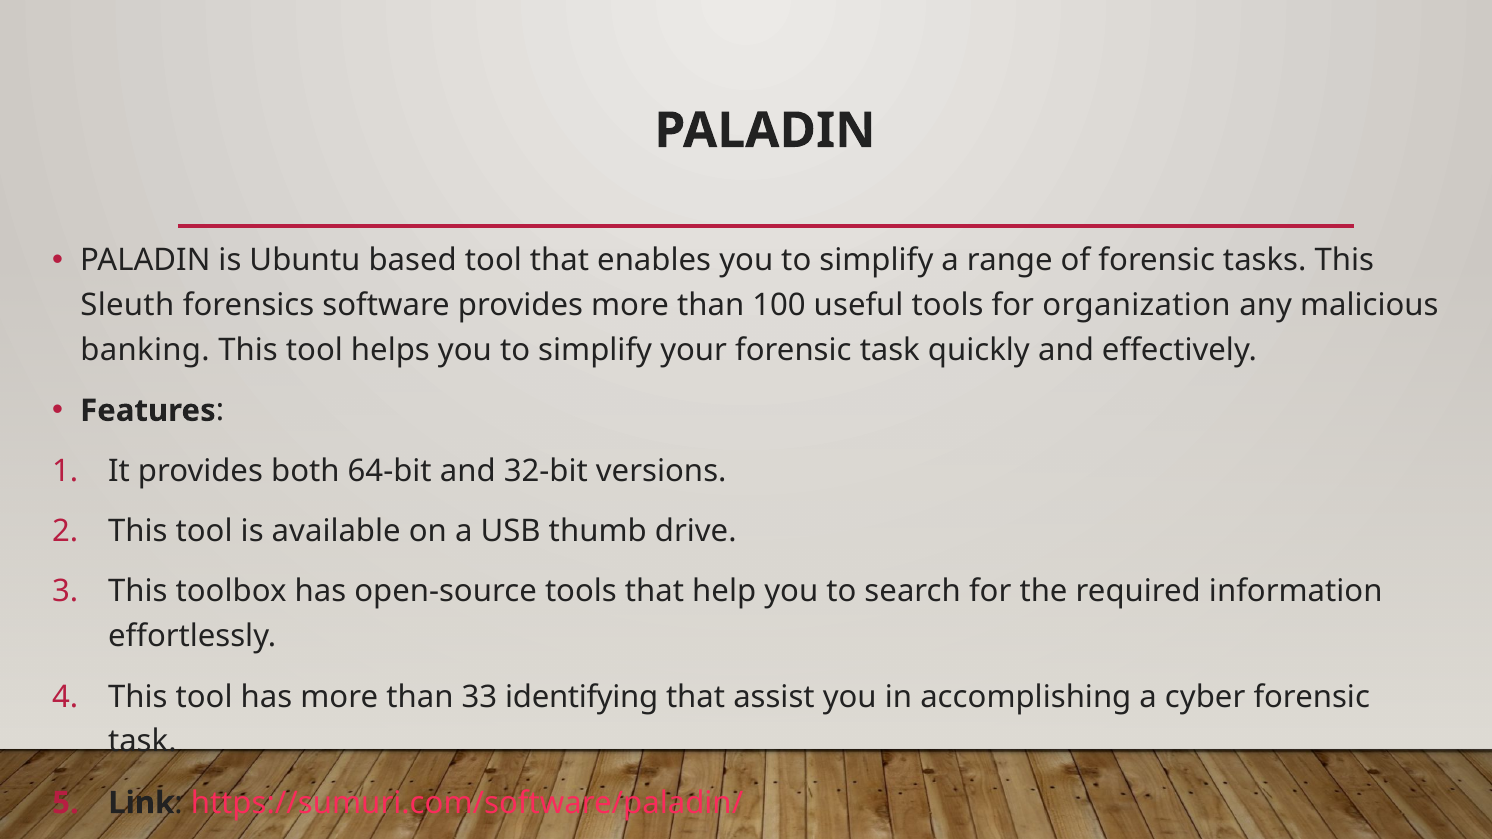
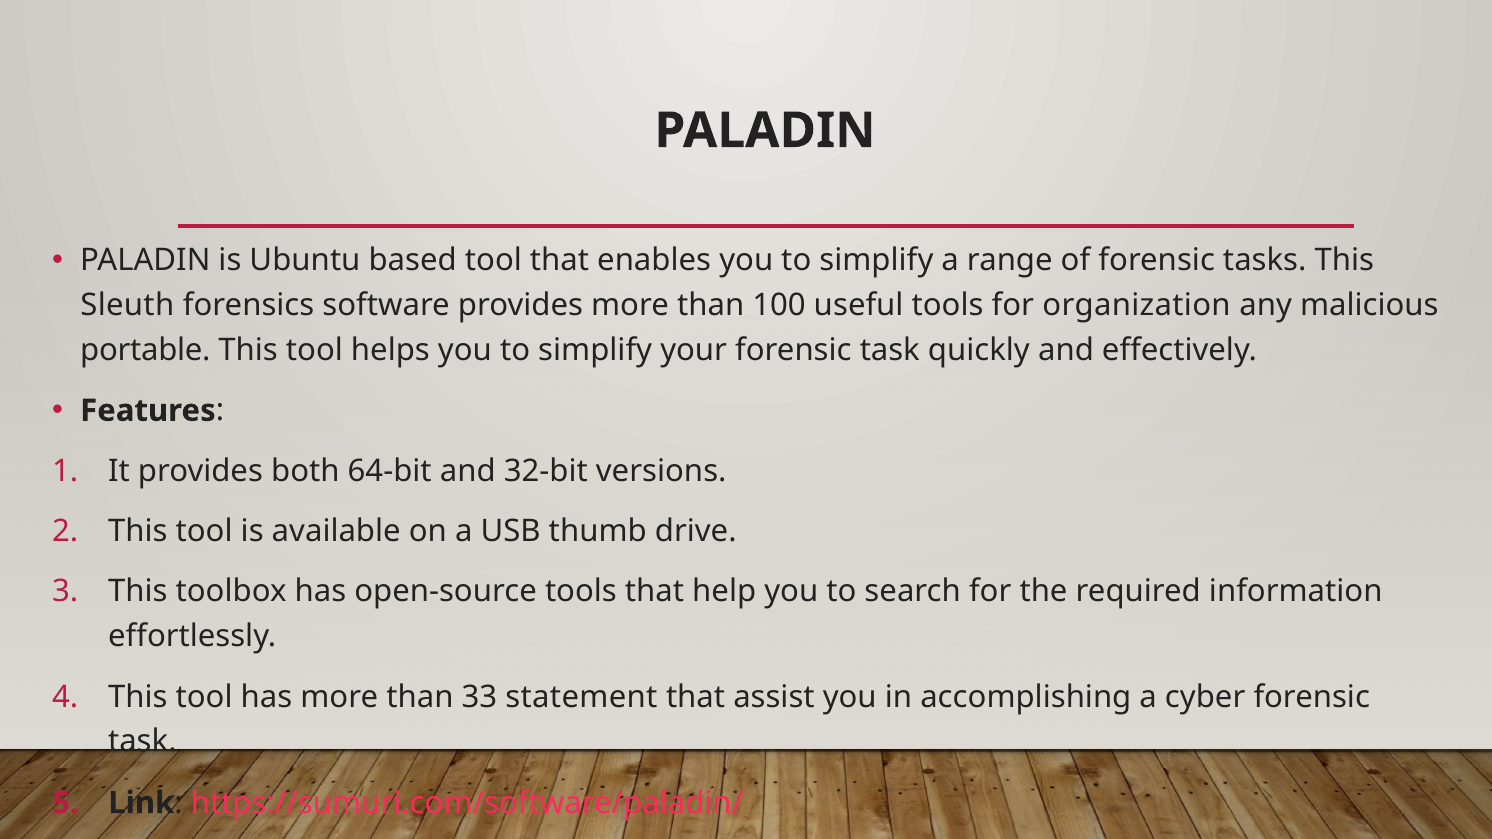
banking: banking -> portable
identifying: identifying -> statement
